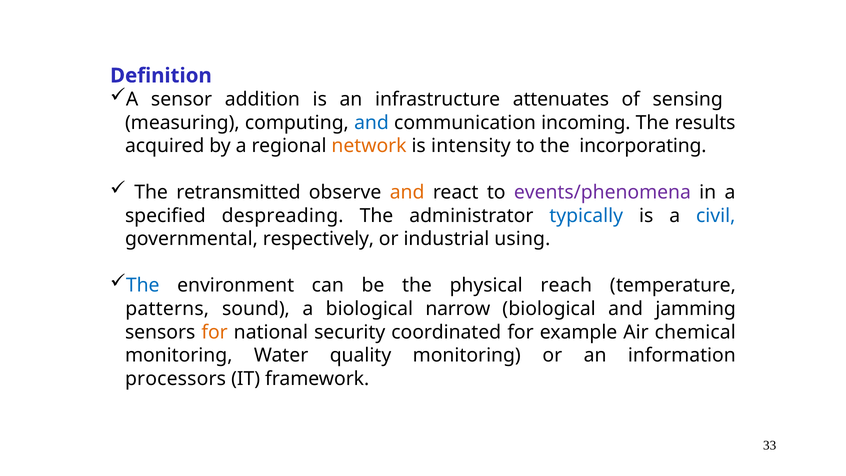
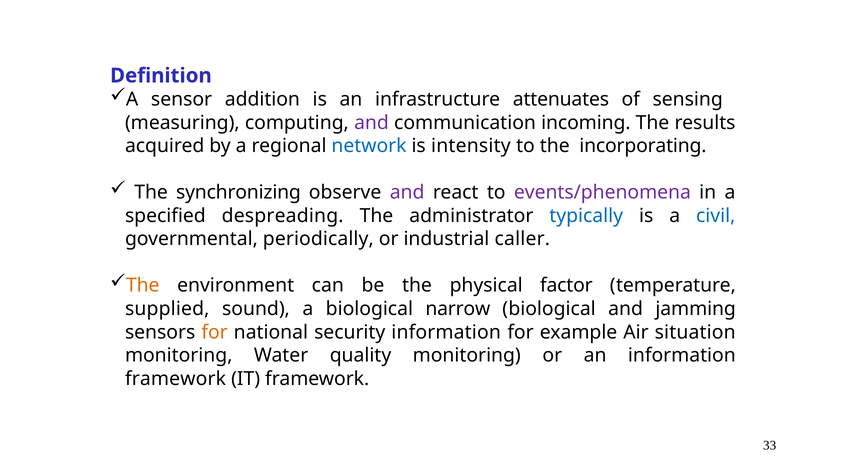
and at (372, 123) colour: blue -> purple
network colour: orange -> blue
retransmitted: retransmitted -> synchronizing
and at (407, 192) colour: orange -> purple
respectively: respectively -> periodically
using: using -> caller
The at (143, 286) colour: blue -> orange
reach: reach -> factor
patterns: patterns -> supplied
security coordinated: coordinated -> information
chemical: chemical -> situation
processors at (176, 379): processors -> framework
